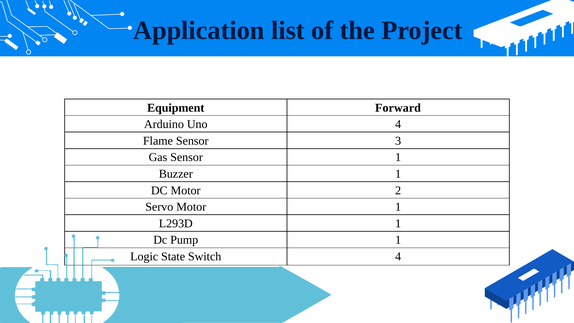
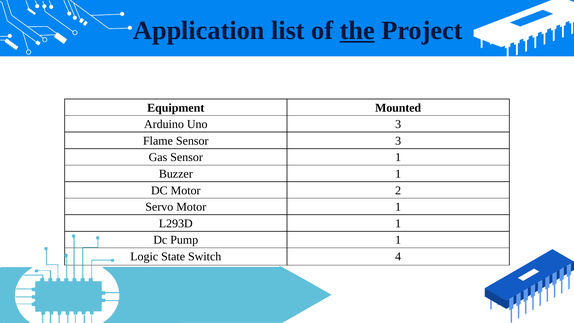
the underline: none -> present
Forward: Forward -> Mounted
Uno 4: 4 -> 3
